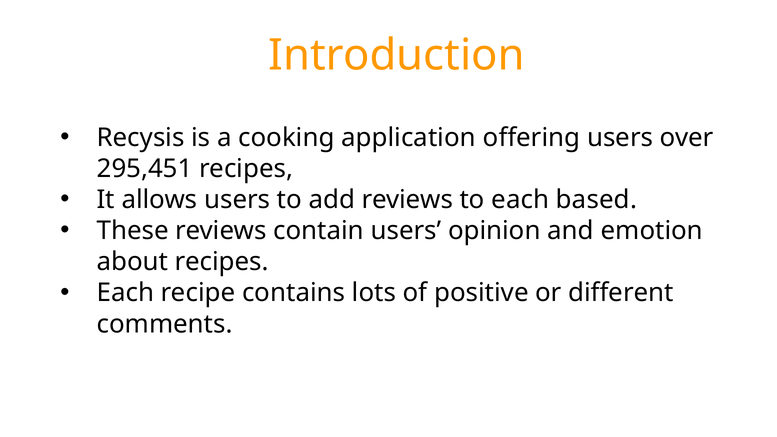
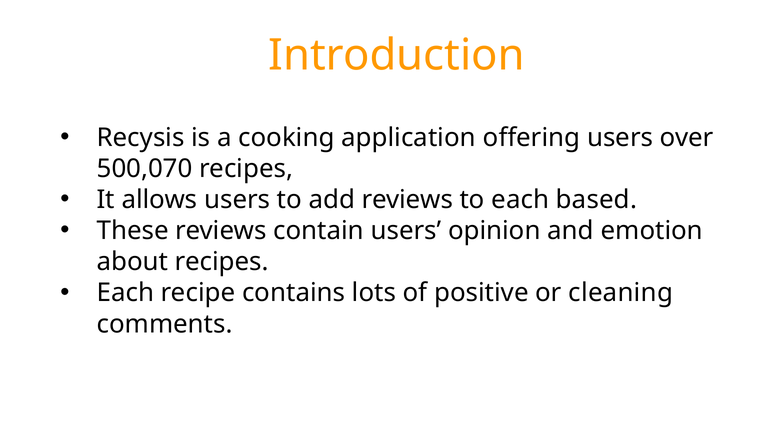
295,451: 295,451 -> 500,070
different: different -> cleaning
